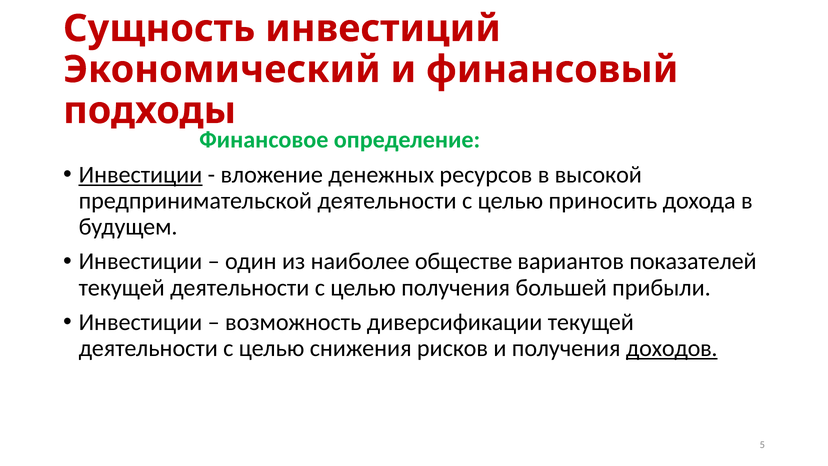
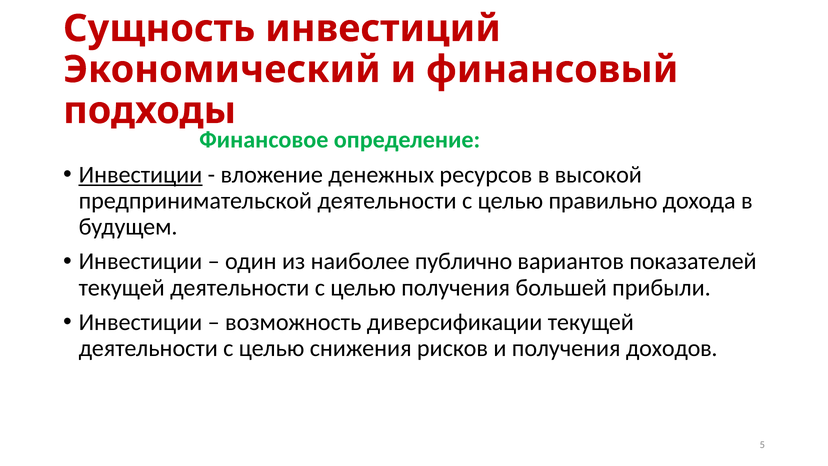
приносить: приносить -> правильно
обществе: обществе -> публично
доходов underline: present -> none
